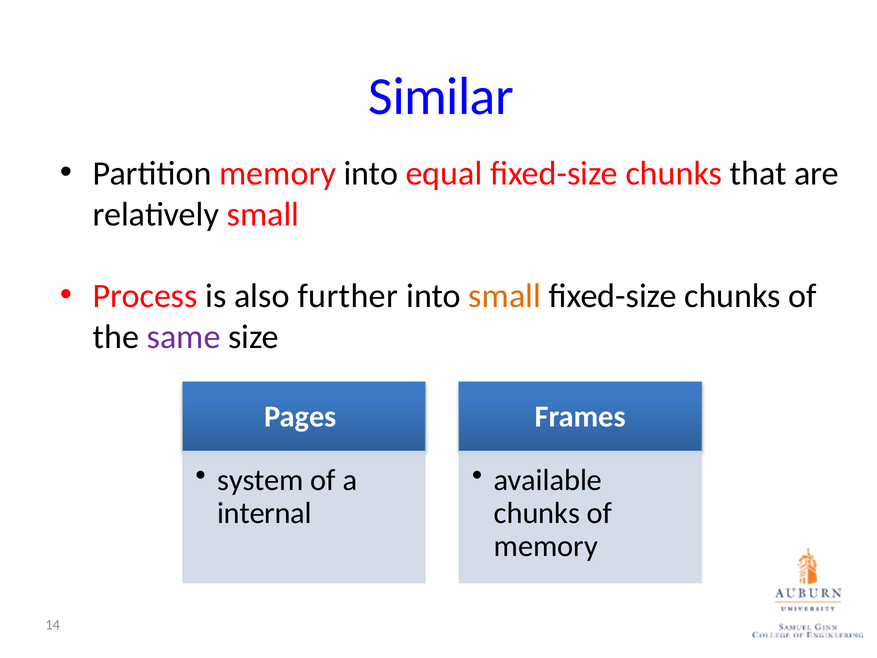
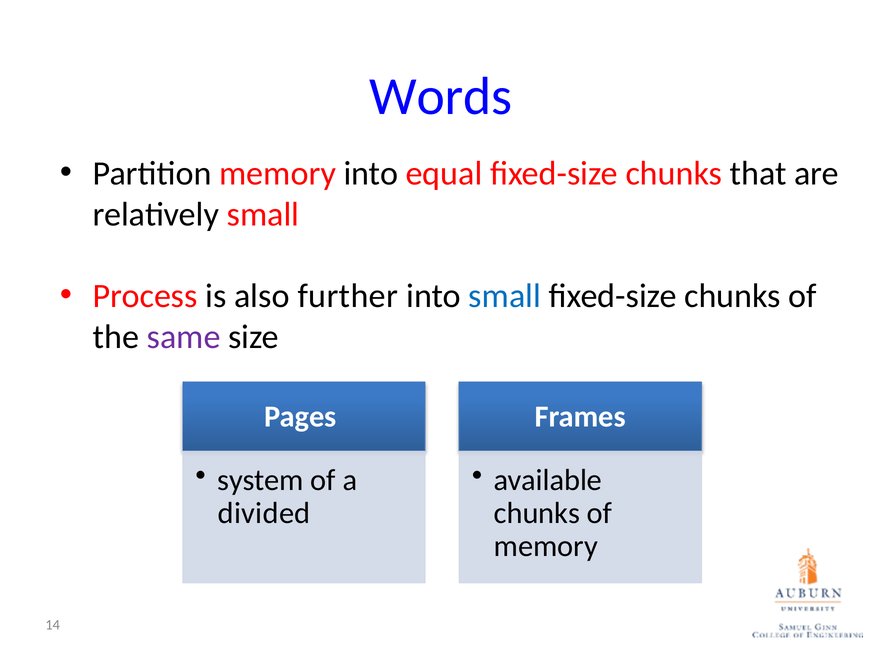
Similar: Similar -> Words
small at (505, 296) colour: orange -> blue
internal: internal -> divided
